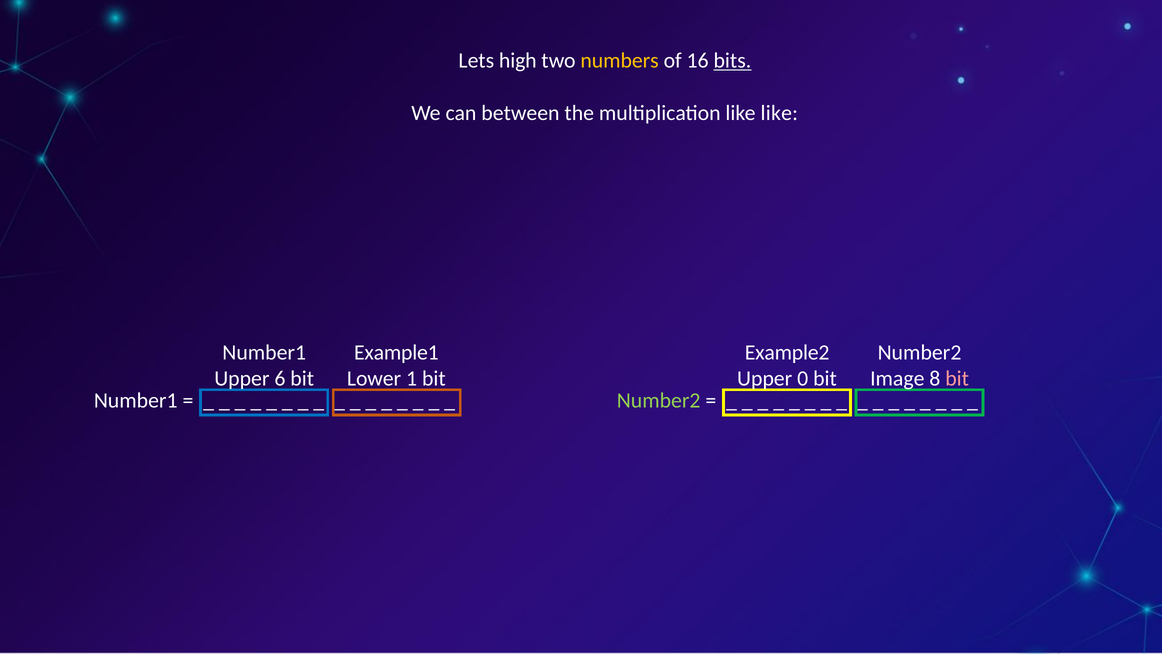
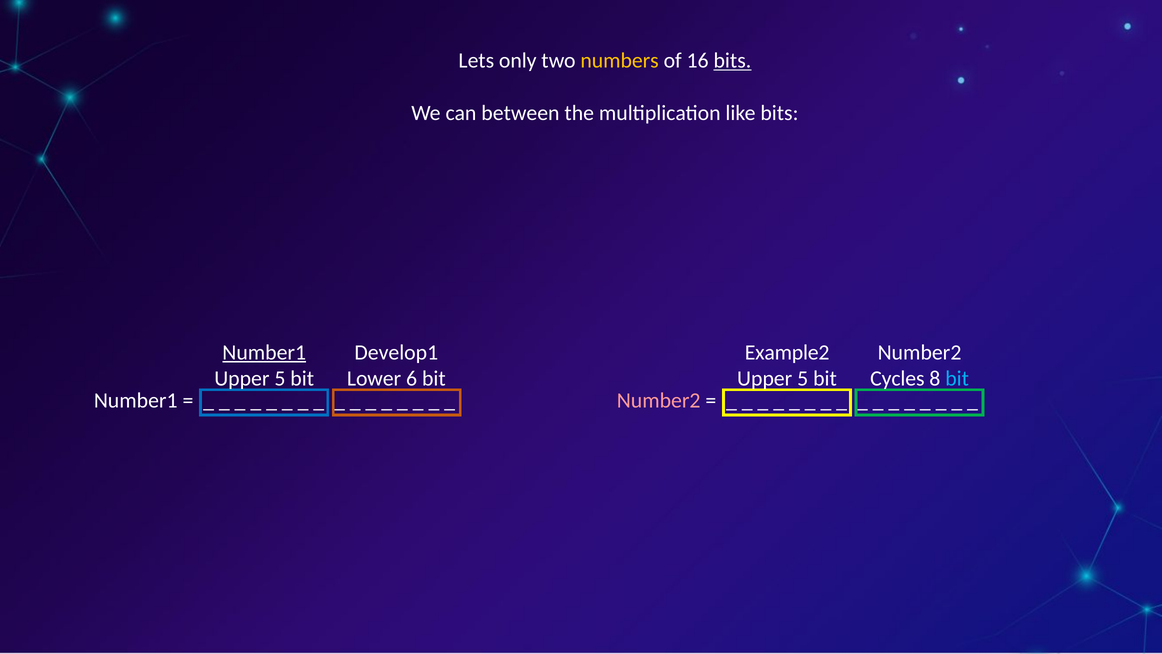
high: high -> only
like like: like -> bits
Number1 at (264, 352) underline: none -> present
Example1: Example1 -> Develop1
6 at (280, 378): 6 -> 5
1: 1 -> 6
0 at (803, 378): 0 -> 5
Image: Image -> Cycles
bit at (957, 378) colour: pink -> light blue
Number2 at (659, 400) colour: light green -> pink
